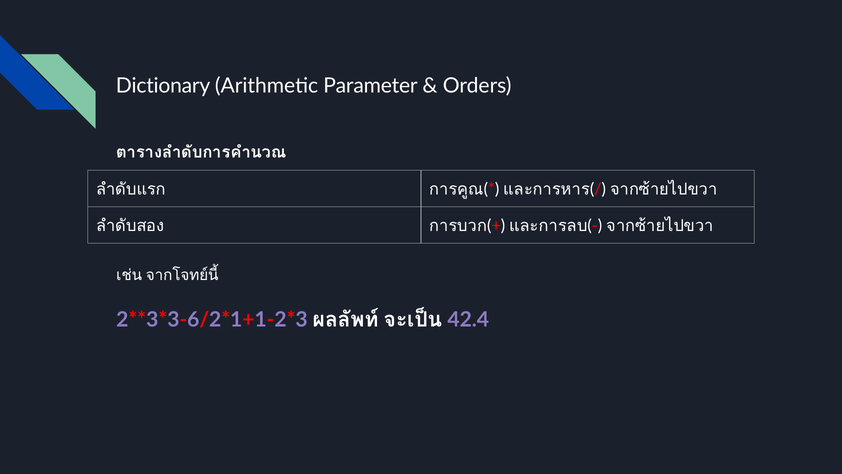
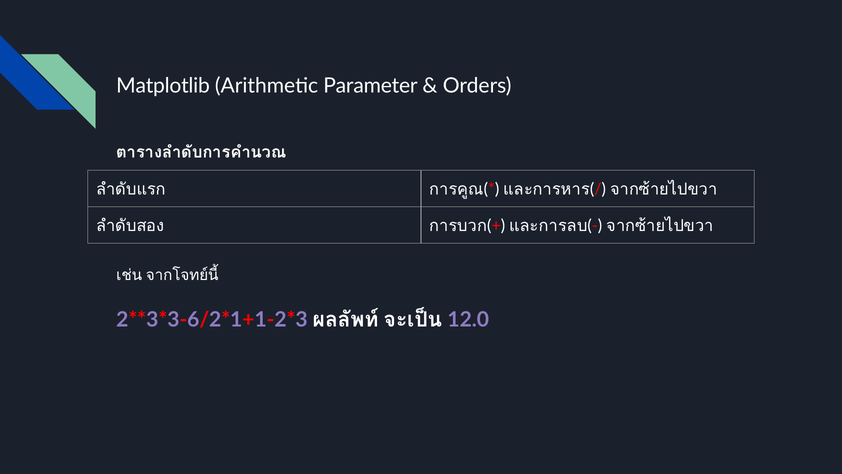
Dictionary: Dictionary -> Matplotlib
42.4: 42.4 -> 12.0
